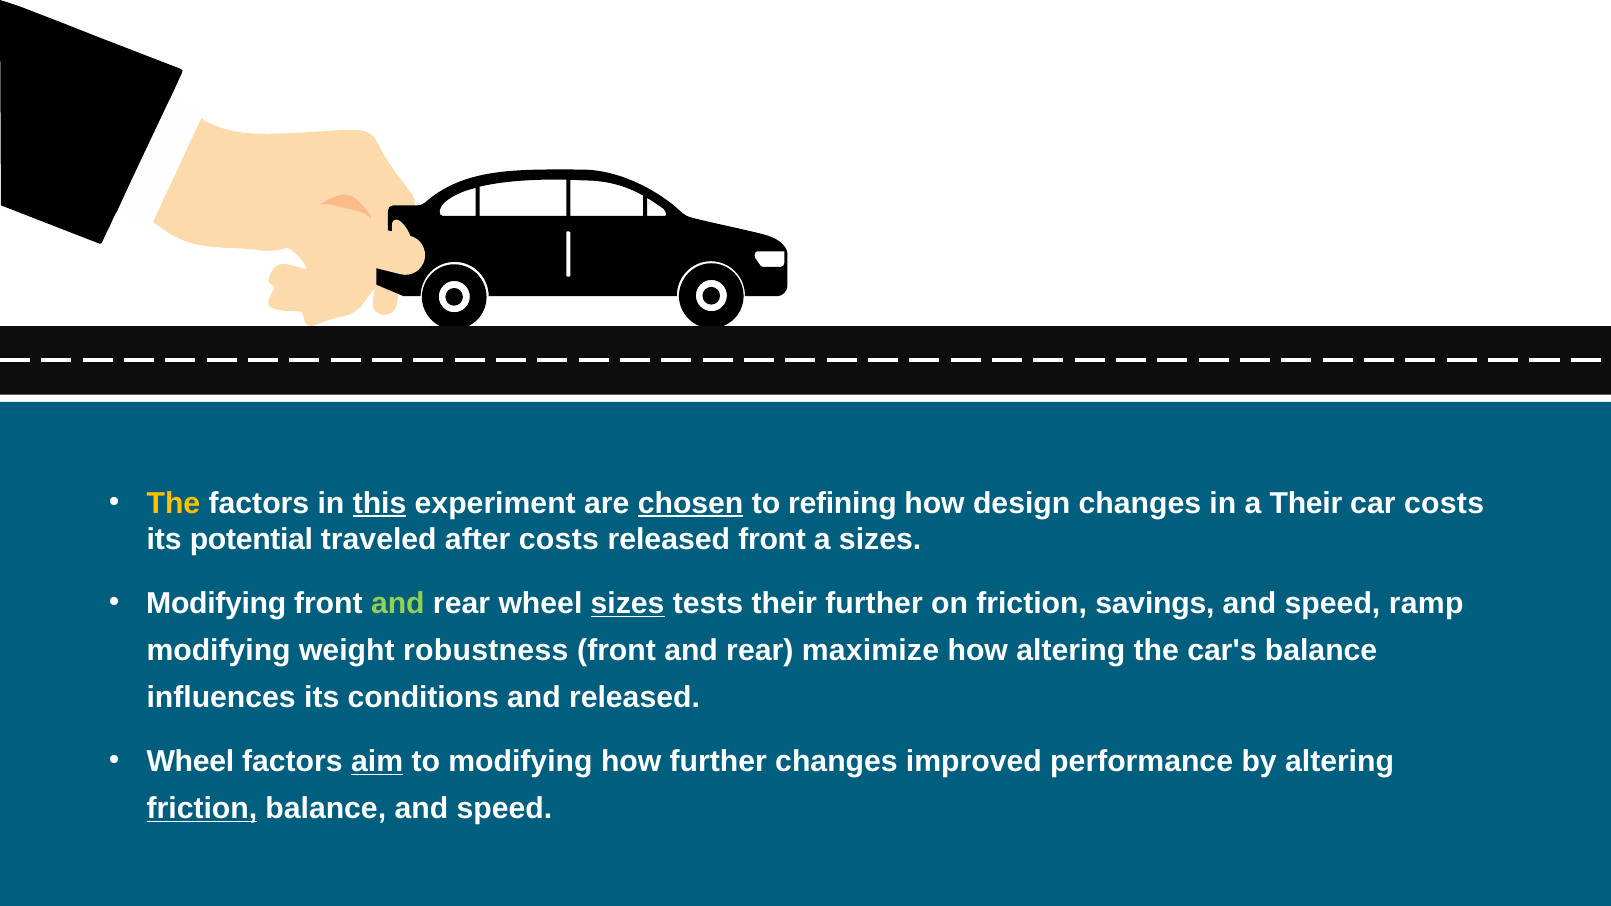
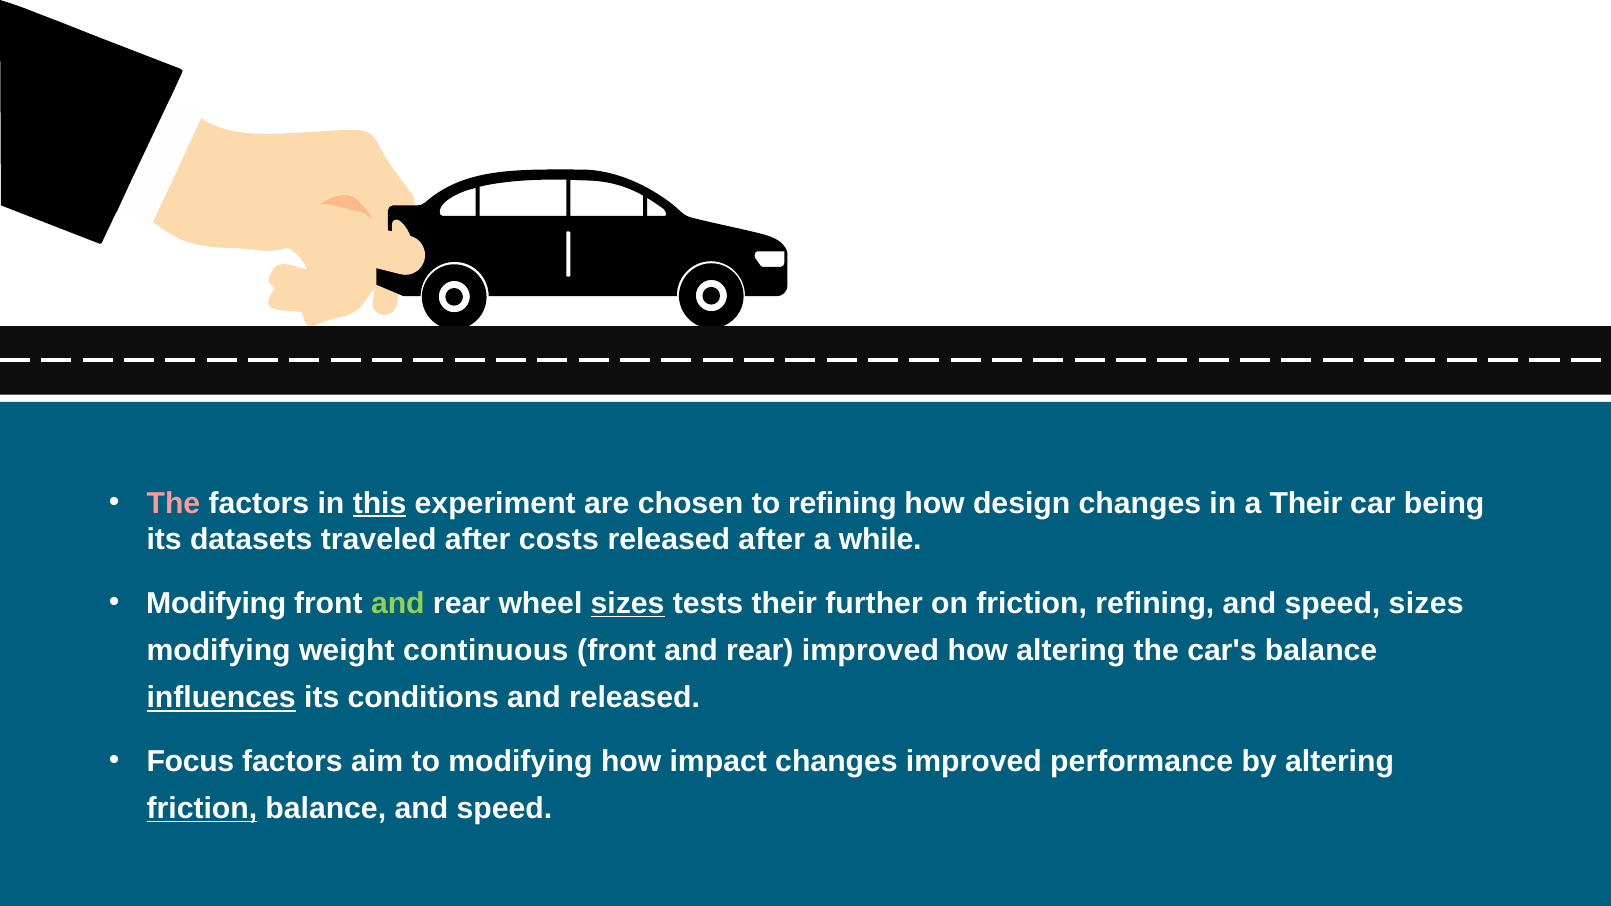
The at (173, 503) colour: yellow -> pink
chosen underline: present -> none
car costs: costs -> being
potential: potential -> datasets
released front: front -> after
a sizes: sizes -> while
friction savings: savings -> refining
speed ramp: ramp -> sizes
robustness: robustness -> continuous
rear maximize: maximize -> improved
influences underline: none -> present
Wheel at (190, 762): Wheel -> Focus
aim underline: present -> none
how further: further -> impact
